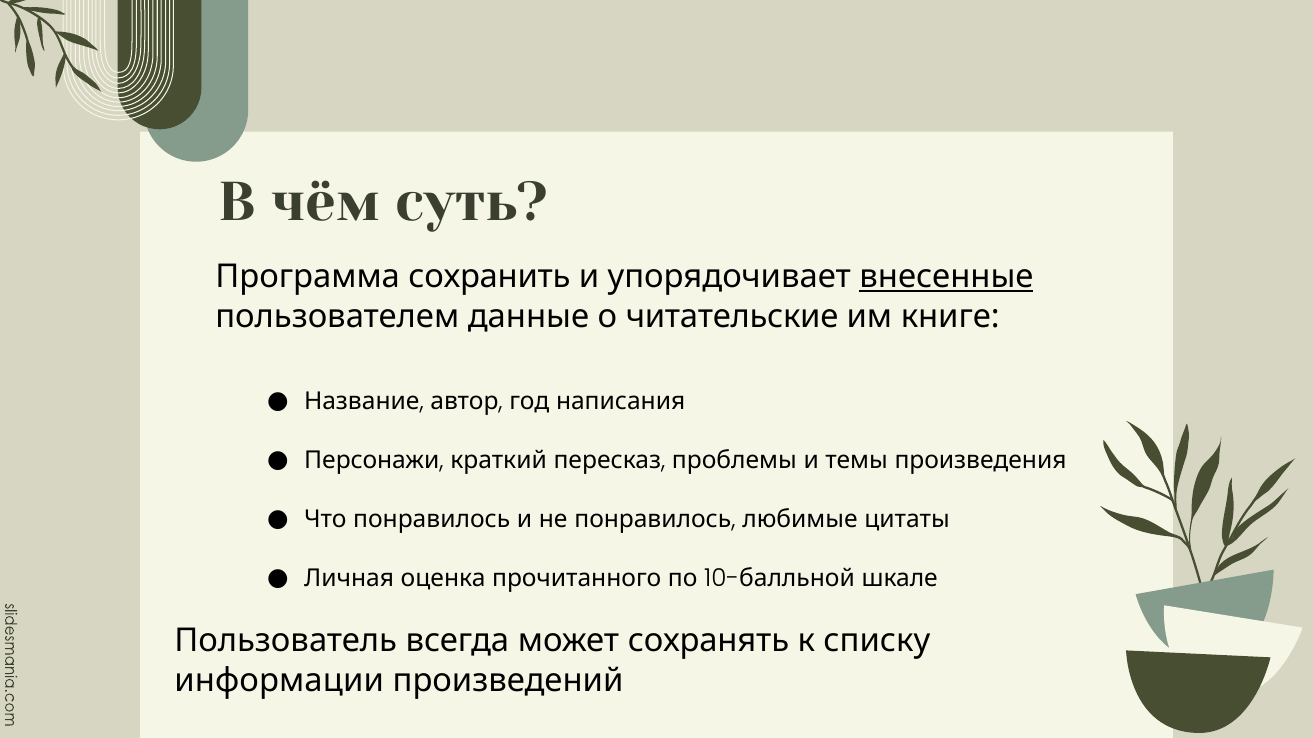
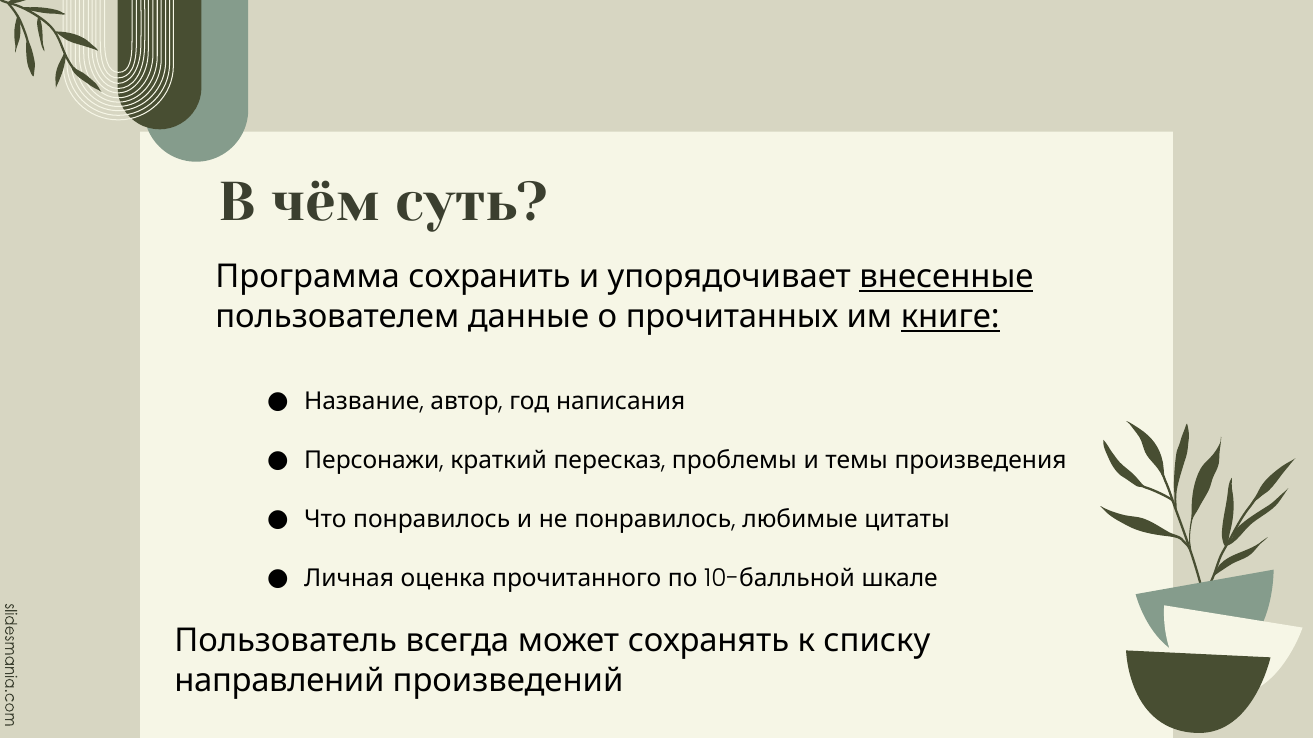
читательские: читательские -> прочитанных
книге underline: none -> present
информации: информации -> направлений
